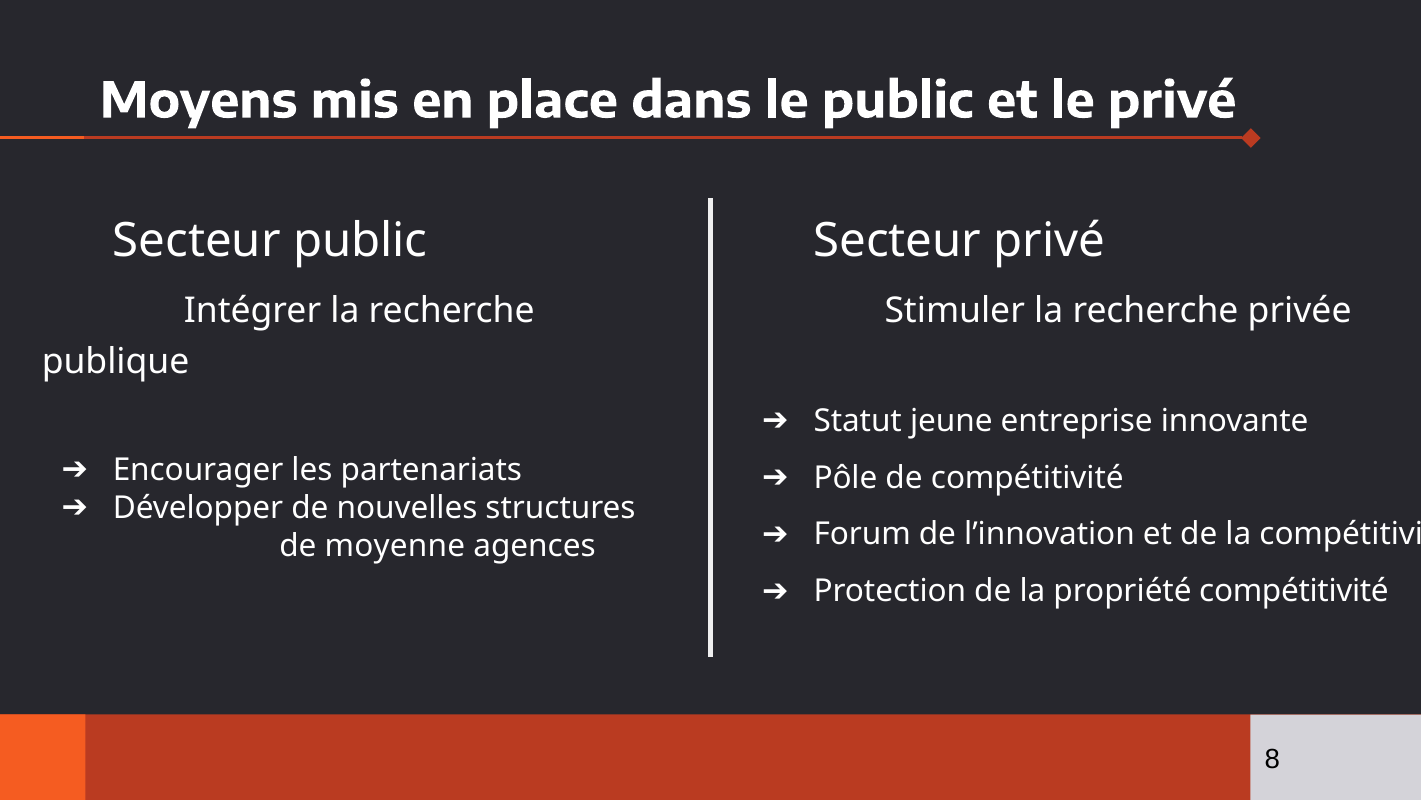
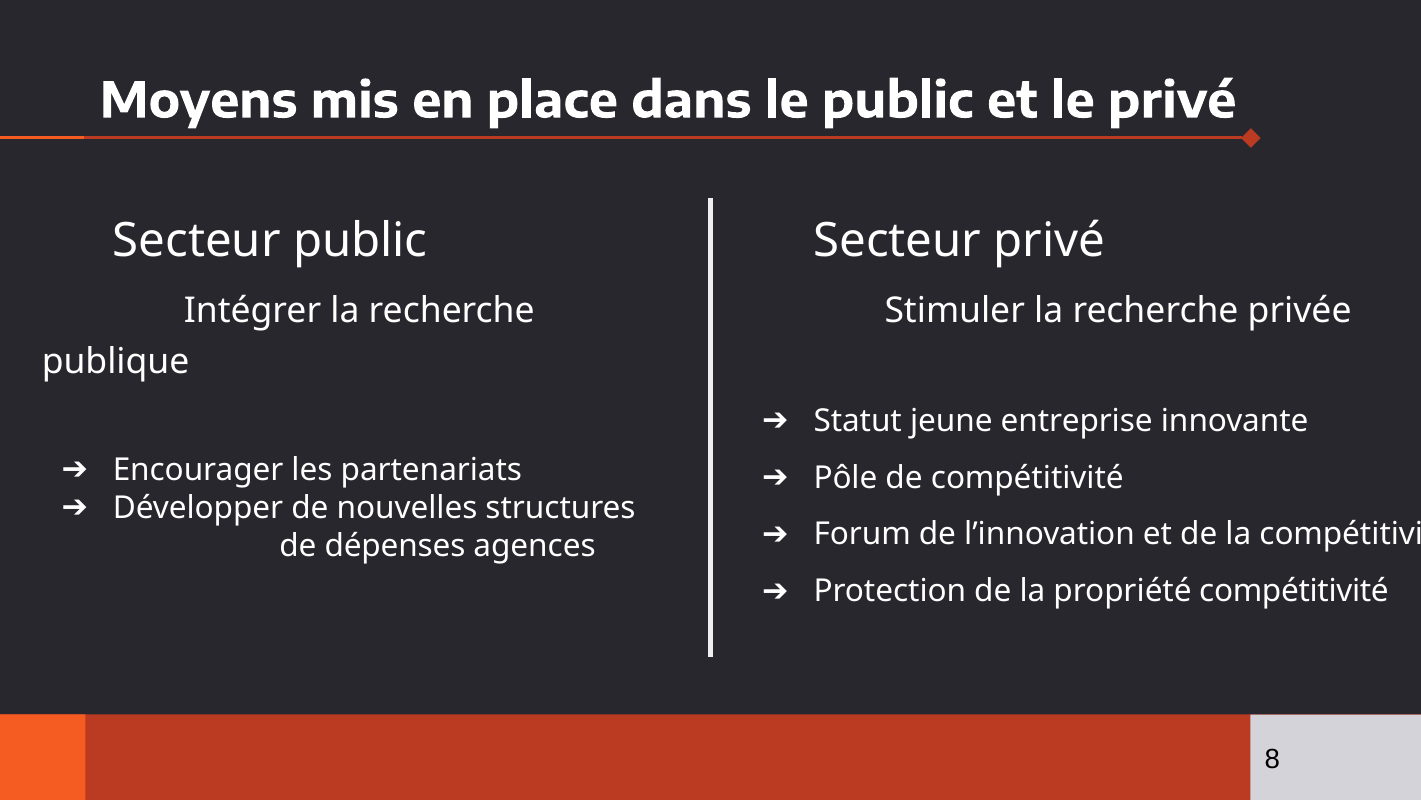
moyenne: moyenne -> dépenses
